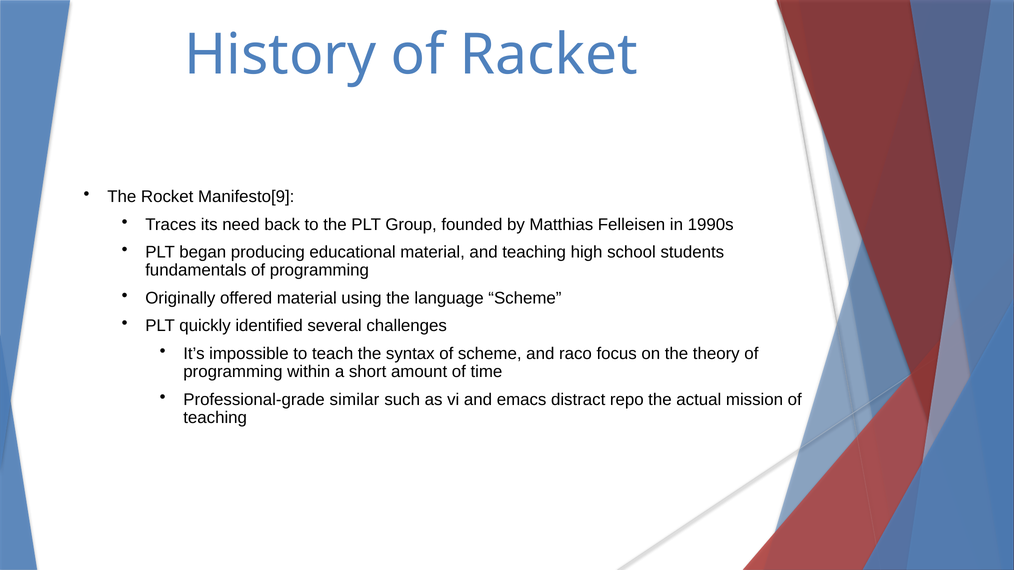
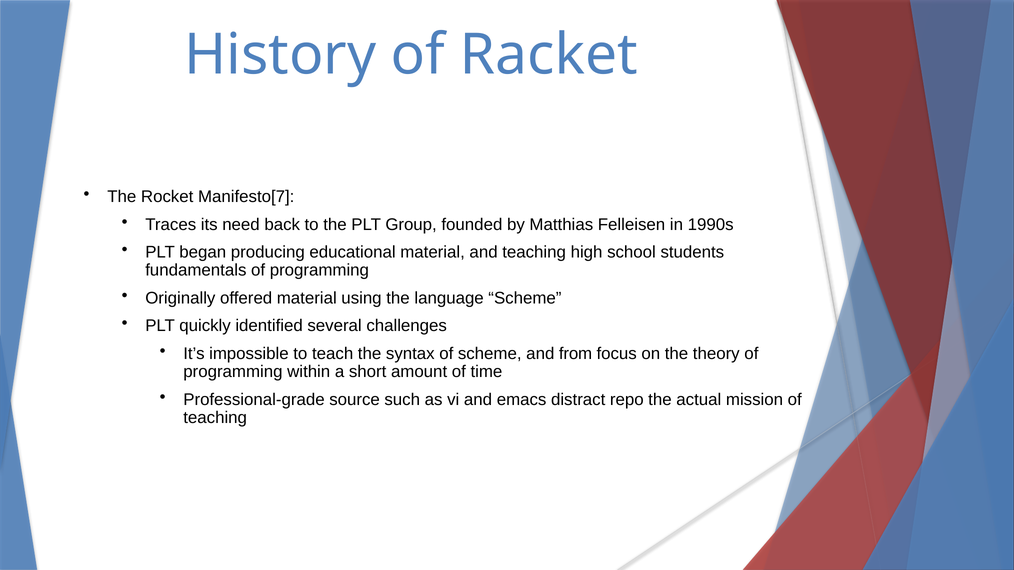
Manifesto[9: Manifesto[9 -> Manifesto[7
raco: raco -> from
similar: similar -> source
